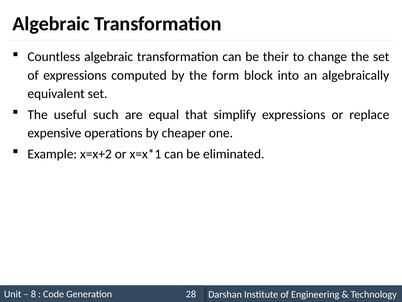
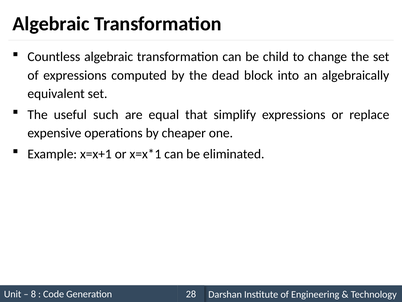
their: their -> child
form: form -> dead
x=x+2: x=x+2 -> x=x+1
